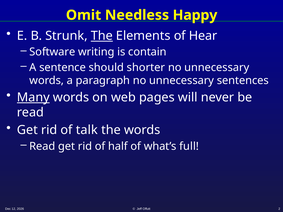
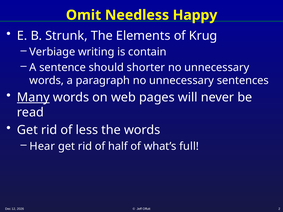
The at (102, 36) underline: present -> none
Hear: Hear -> Krug
Software: Software -> Verbiage
talk: talk -> less
Read at (42, 146): Read -> Hear
